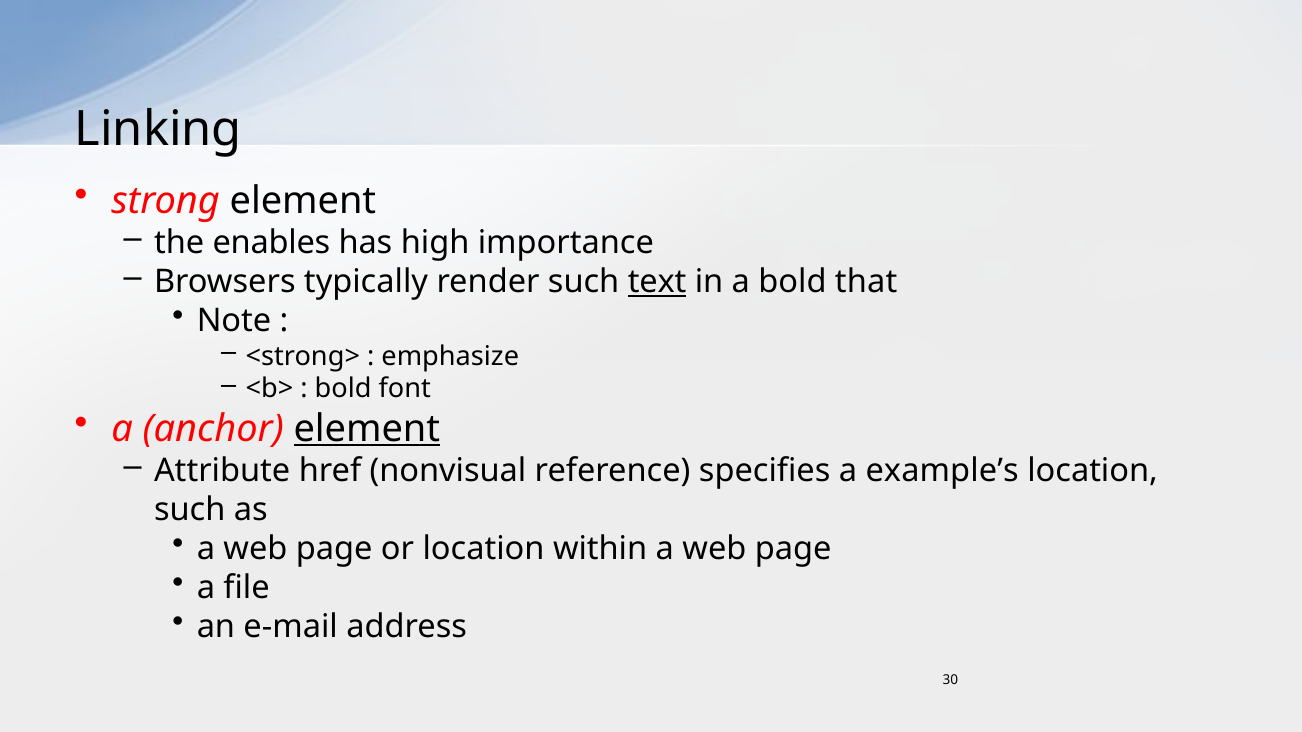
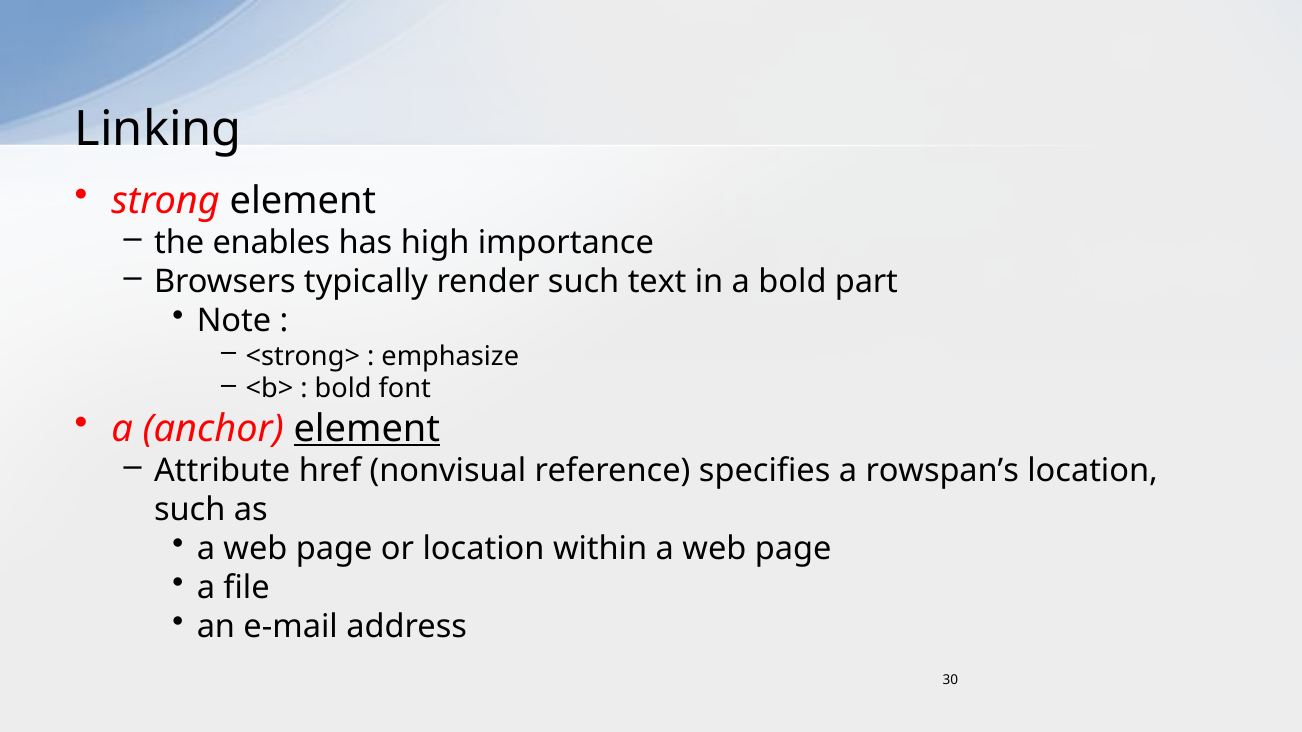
text underline: present -> none
that: that -> part
example’s: example’s -> rowspan’s
